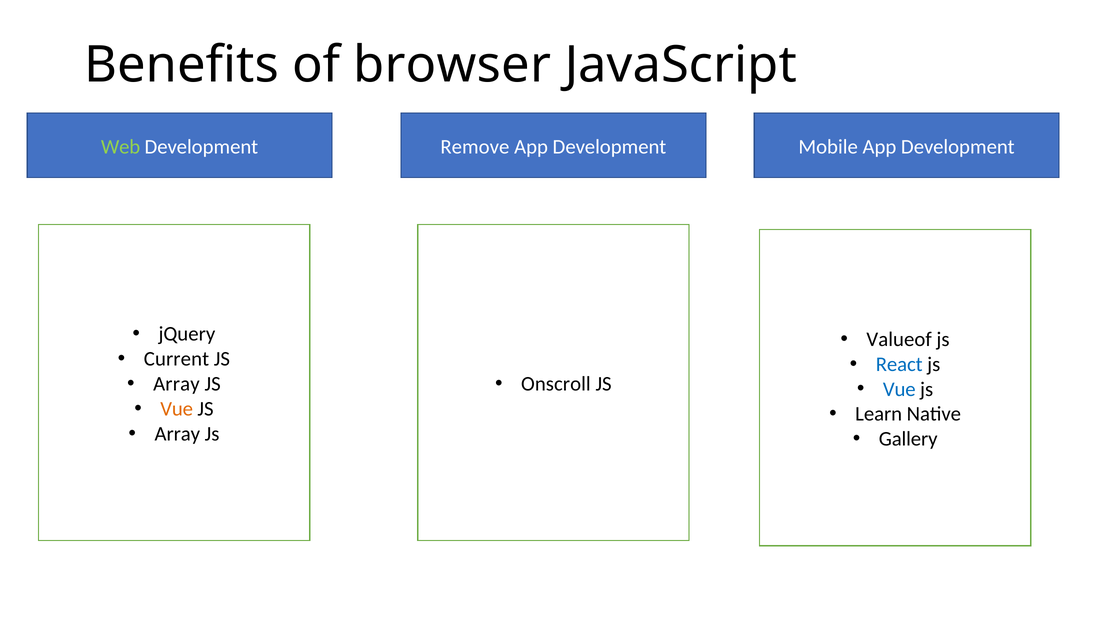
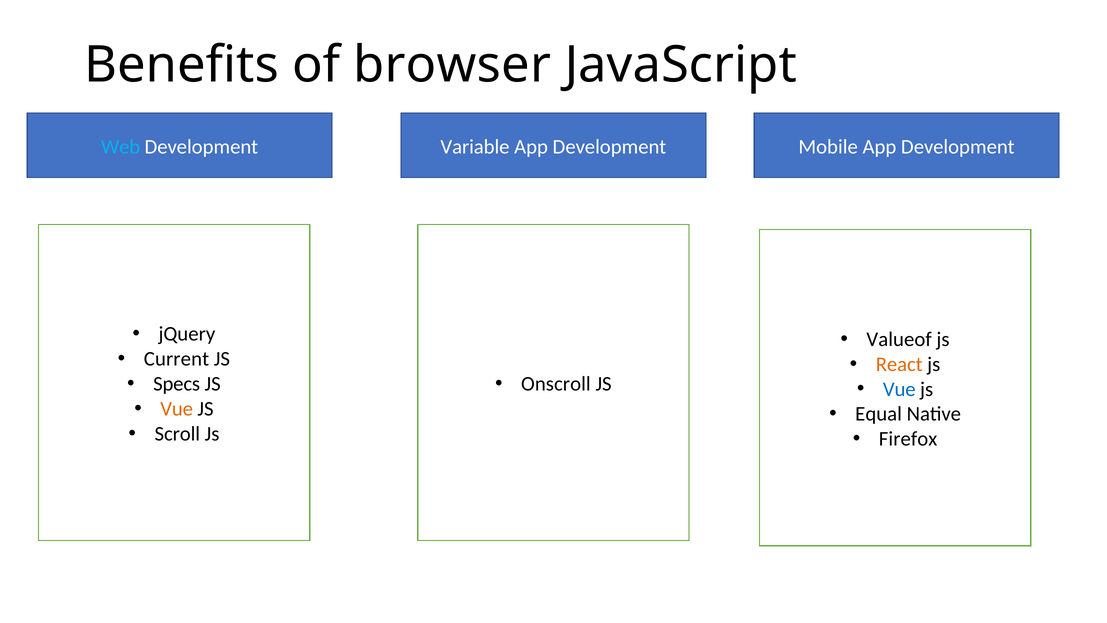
Web colour: light green -> light blue
Remove: Remove -> Variable
React colour: blue -> orange
Array at (176, 384): Array -> Specs
Learn: Learn -> Equal
Array at (177, 434): Array -> Scroll
Gallery: Gallery -> Firefox
